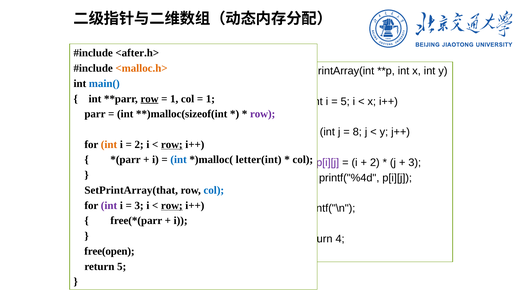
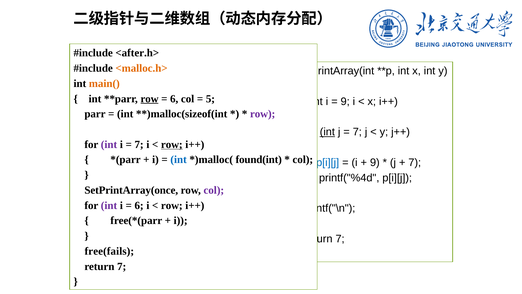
main( colour: blue -> orange
1 at (174, 99): 1 -> 6
1 at (210, 99): 1 -> 5
5 at (345, 101): 5 -> 9
int at (327, 132) underline: none -> present
8 at (357, 132): 8 -> 7
int at (109, 144) colour: orange -> purple
2 at (139, 144): 2 -> 7
letter(int: letter(int -> found(int
p[i][j at (328, 162) colour: purple -> blue
2 at (375, 162): 2 -> 9
3 at (415, 162): 3 -> 7
SetPrintArray(that: SetPrintArray(that -> SetPrintArray(once
col at (214, 190) colour: blue -> purple
3 at (139, 205): 3 -> 6
row at (172, 205) underline: present -> none
4 at (340, 238): 4 -> 7
free(open: free(open -> free(fails
5 at (122, 266): 5 -> 7
